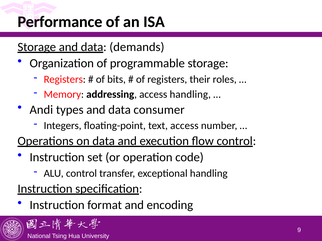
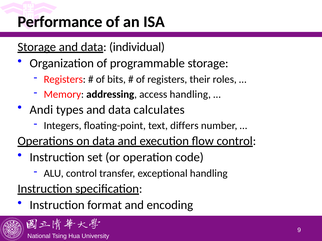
demands: demands -> individual
consumer: consumer -> calculates
text access: access -> differs
